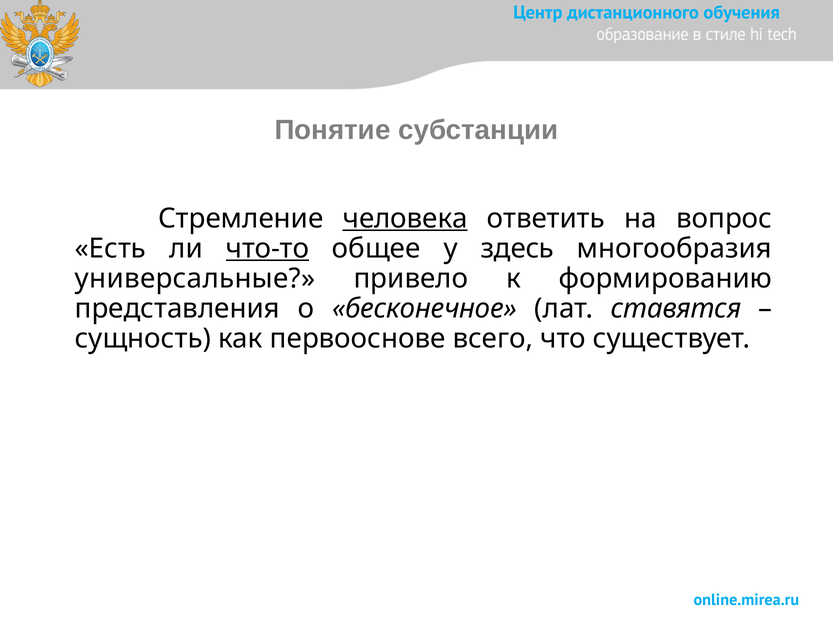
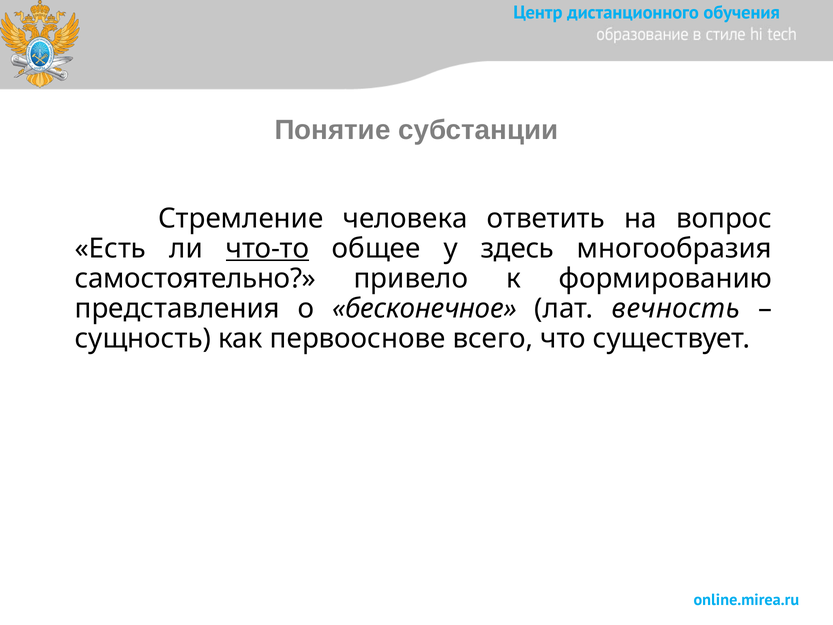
человека underline: present -> none
универсальные: универсальные -> самостоятельно
ставятся: ставятся -> вечность
